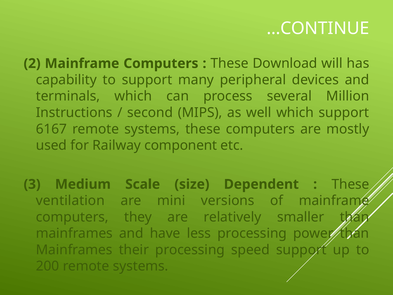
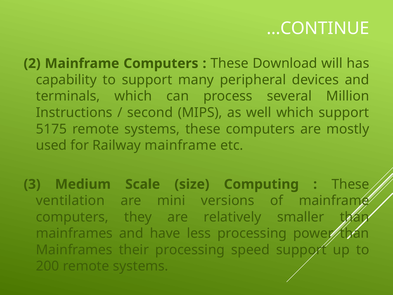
6167: 6167 -> 5175
Railway component: component -> mainframe
Dependent: Dependent -> Computing
